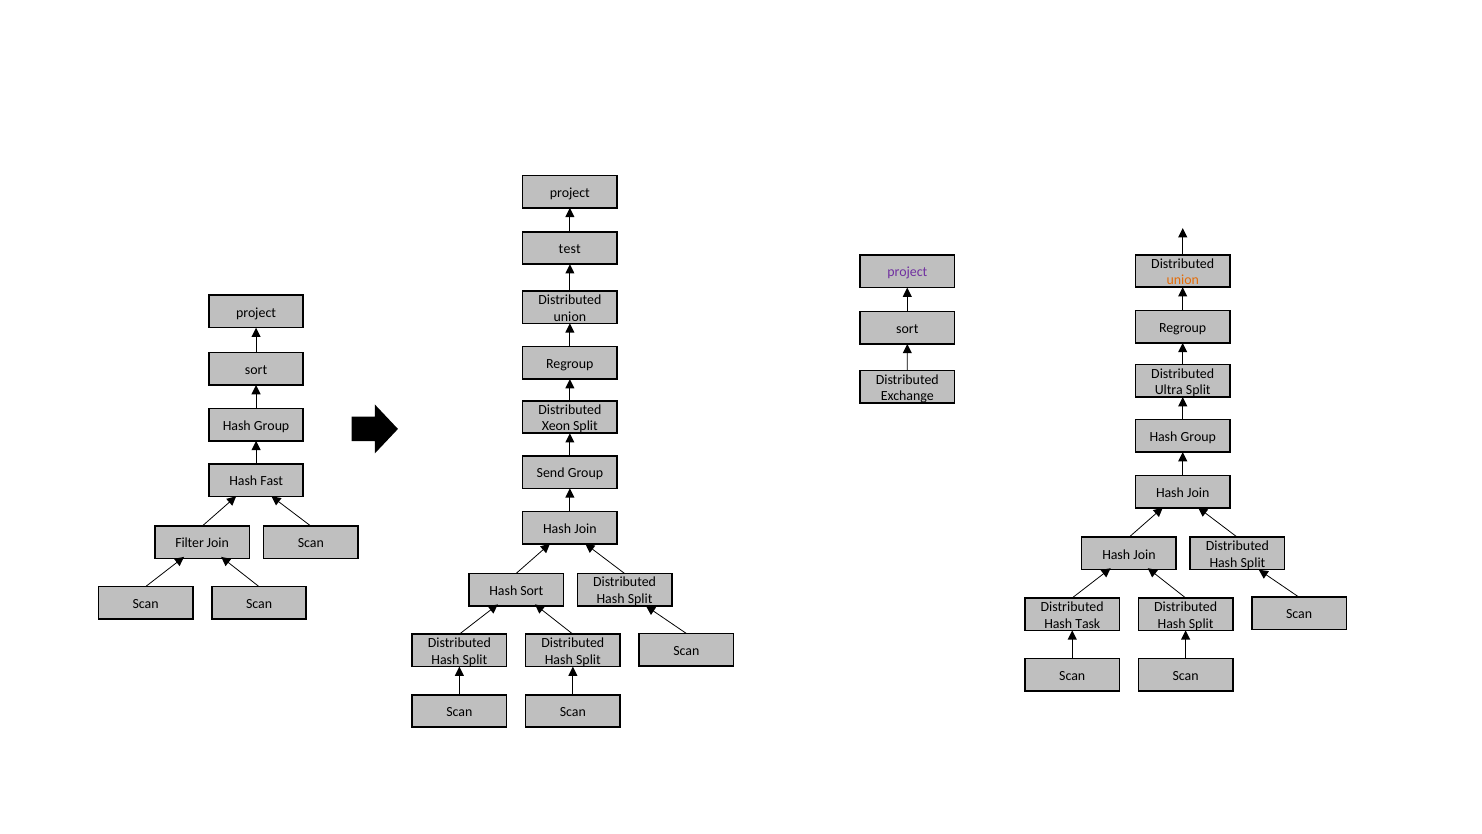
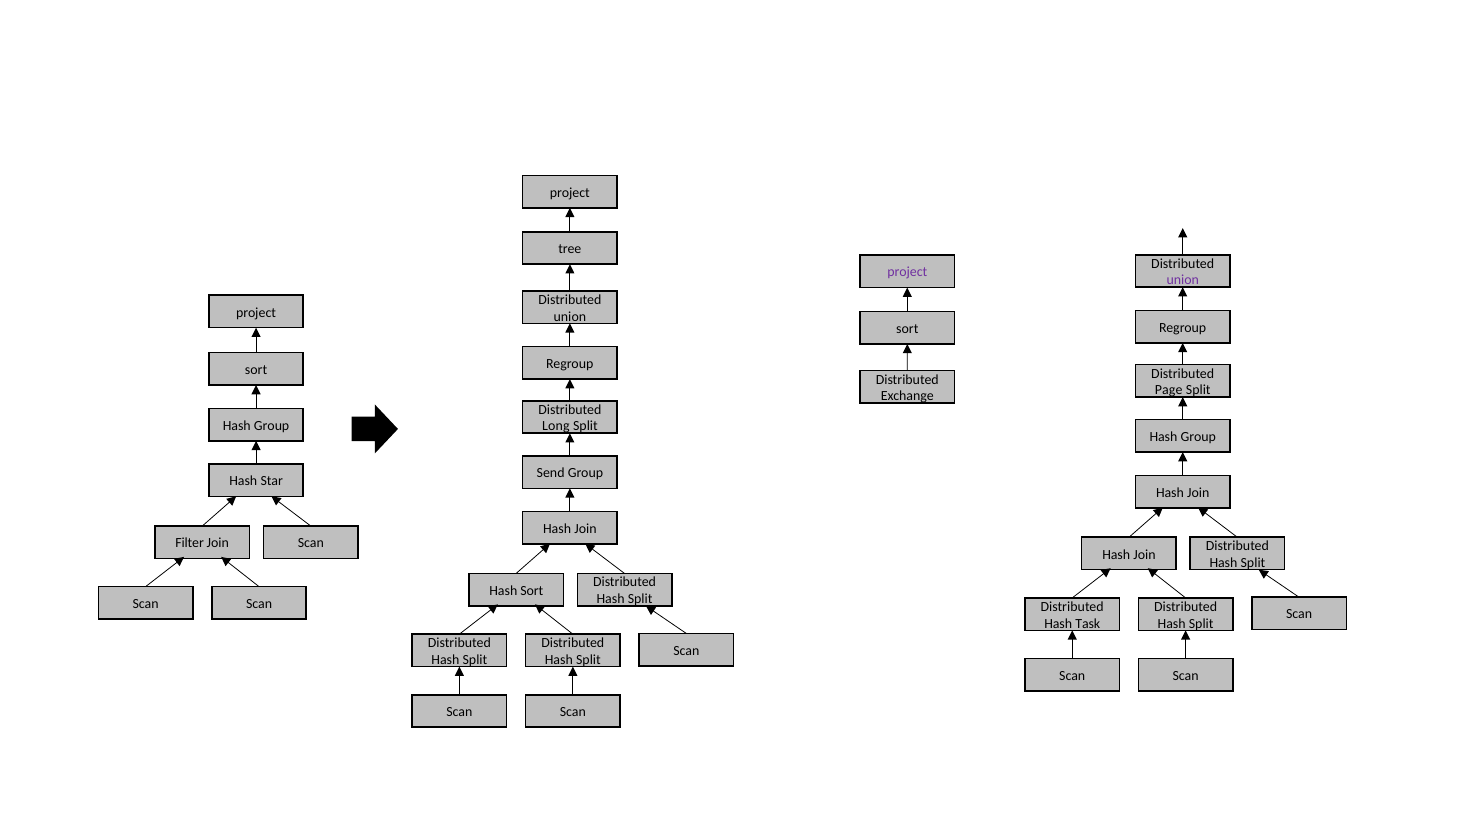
test: test -> tree
union at (1183, 280) colour: orange -> purple
Ultra: Ultra -> Page
Xeon: Xeon -> Long
Fast: Fast -> Star
